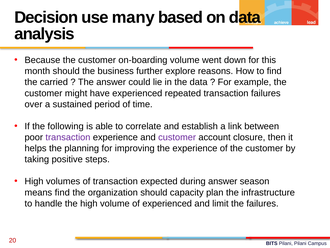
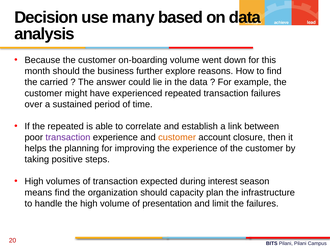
the following: following -> repeated
customer at (177, 137) colour: purple -> orange
during answer: answer -> interest
of experienced: experienced -> presentation
